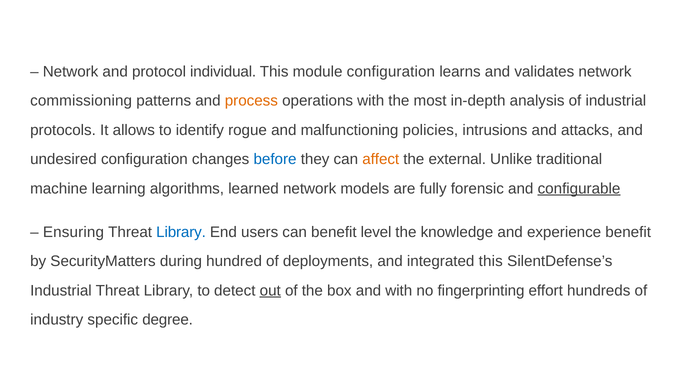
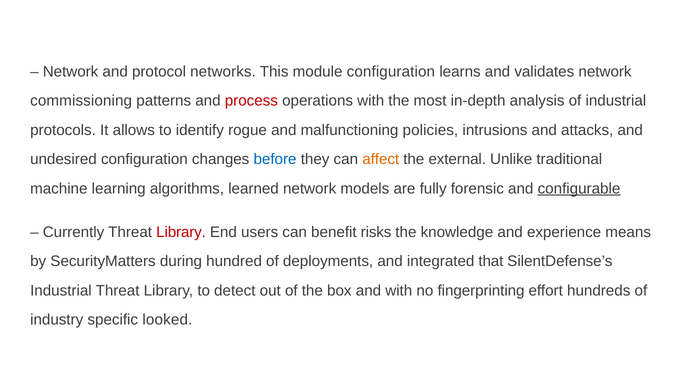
individual: individual -> networks
process colour: orange -> red
Ensuring: Ensuring -> Currently
Library at (181, 232) colour: blue -> red
level: level -> risks
experience benefit: benefit -> means
integrated this: this -> that
out underline: present -> none
degree: degree -> looked
